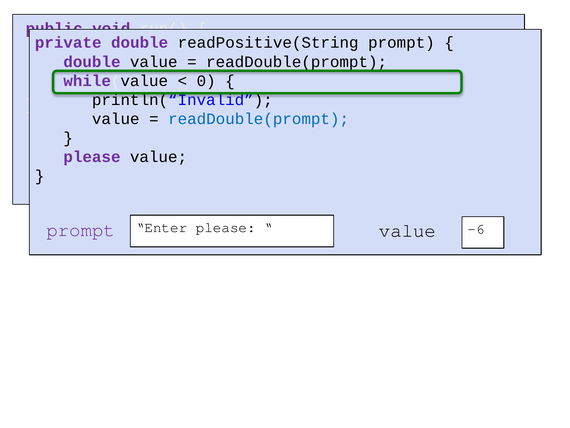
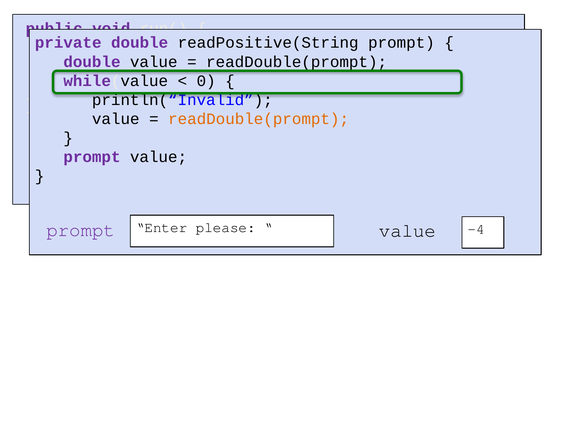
readDouble(prompt at (259, 119) colour: blue -> orange
please at (92, 157): please -> prompt
-6: -6 -> -4
